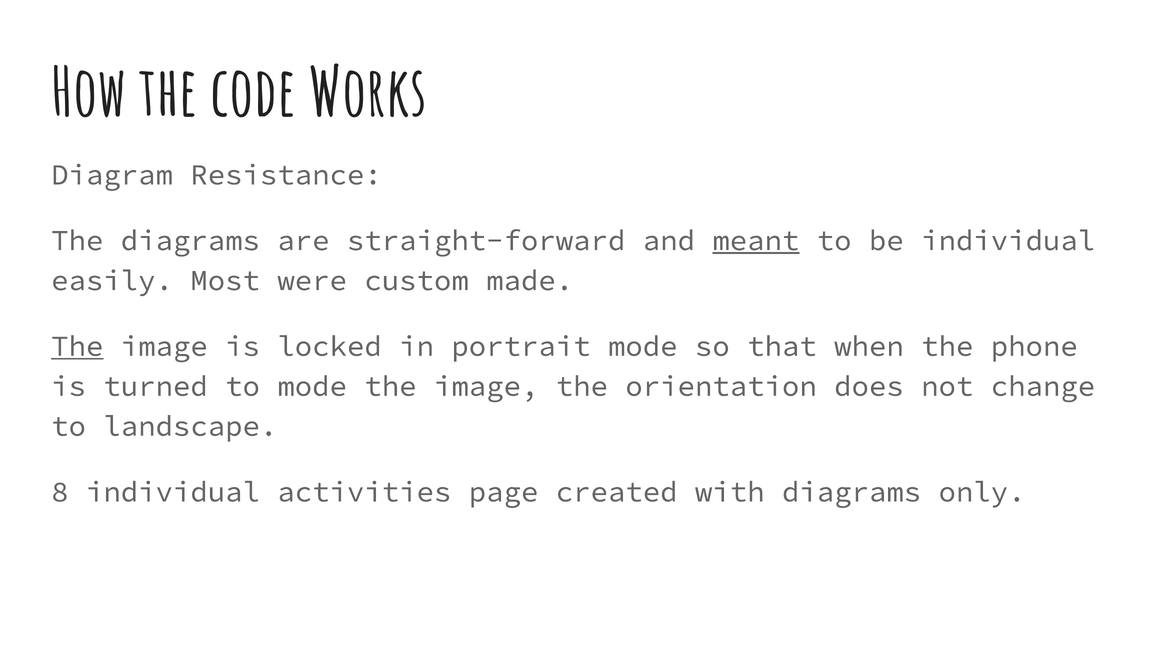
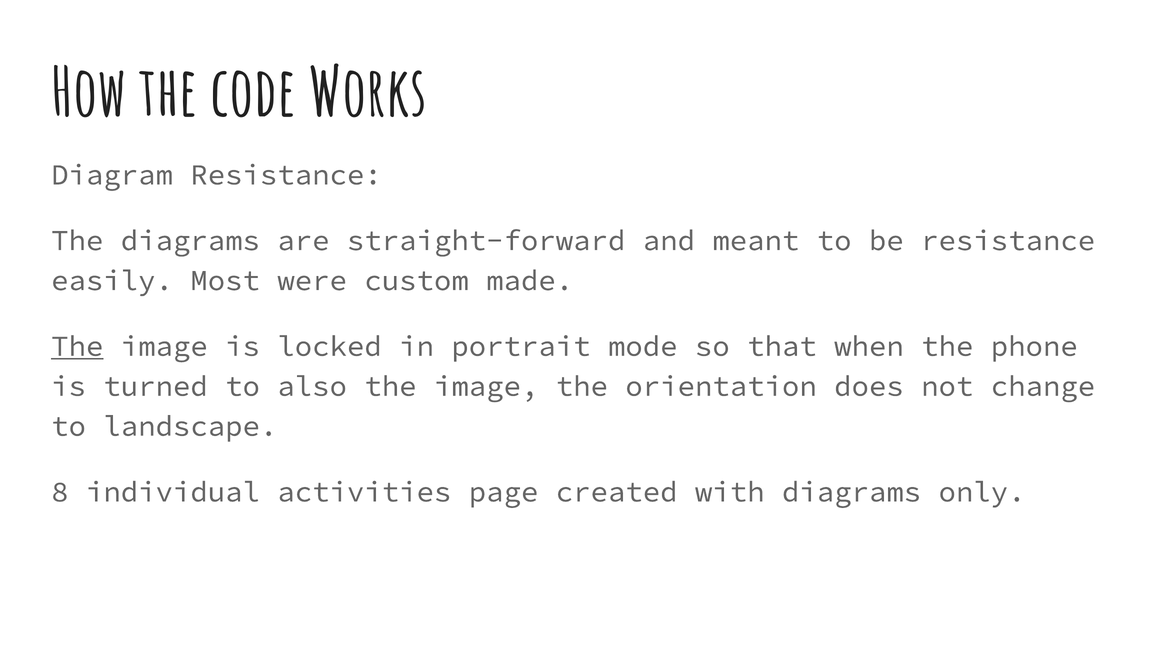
meant underline: present -> none
be individual: individual -> resistance
to mode: mode -> also
